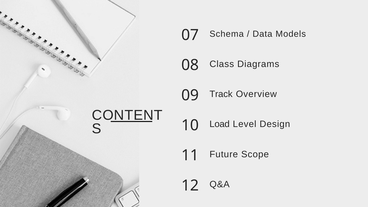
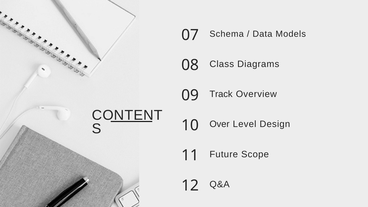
Load: Load -> Over
